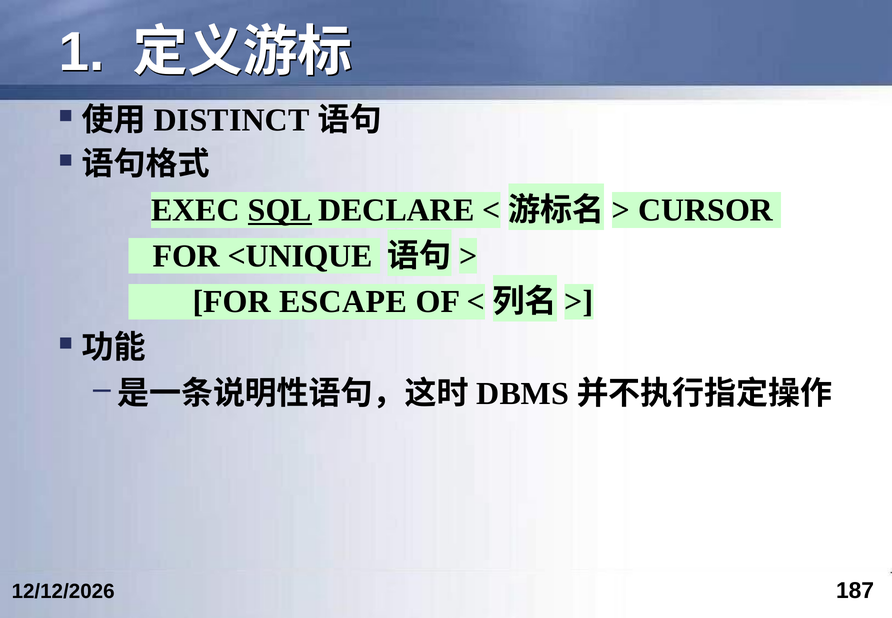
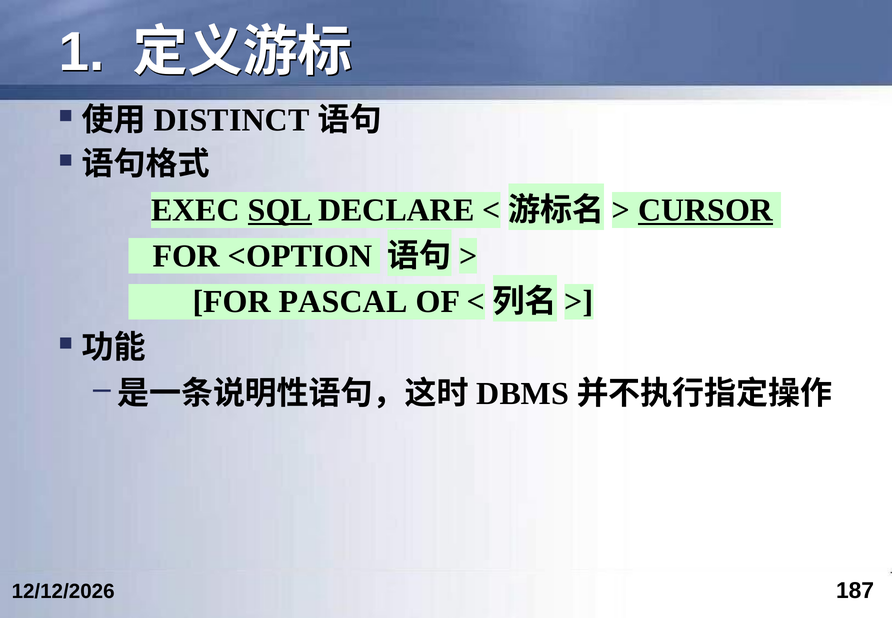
CURSOR underline: none -> present
<UNIQUE: <UNIQUE -> <OPTION
ESCAPE: ESCAPE -> PASCAL
